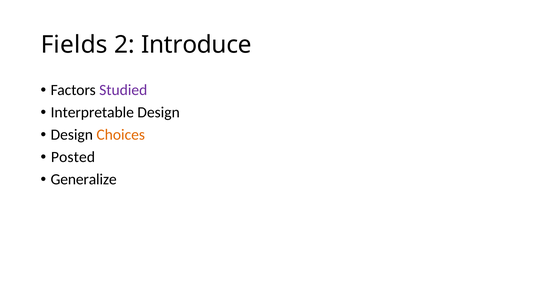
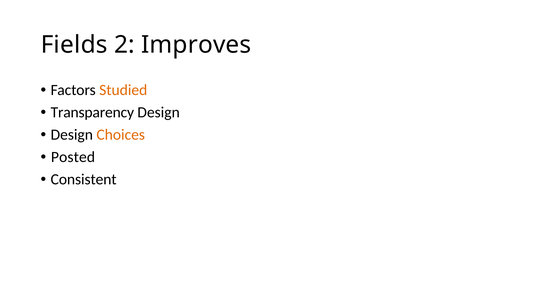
Introduce: Introduce -> Improves
Studied colour: purple -> orange
Interpretable: Interpretable -> Transparency
Generalize: Generalize -> Consistent
